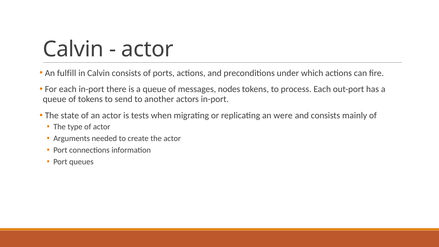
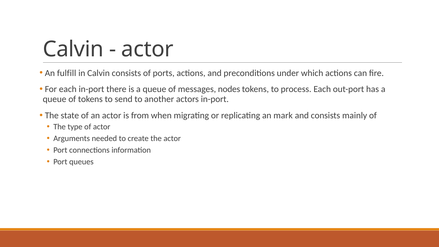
tests: tests -> from
were: were -> mark
